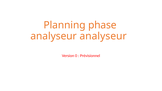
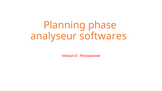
analyseur analyseur: analyseur -> softwares
